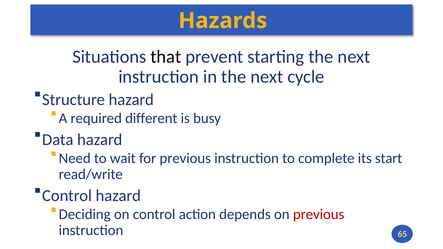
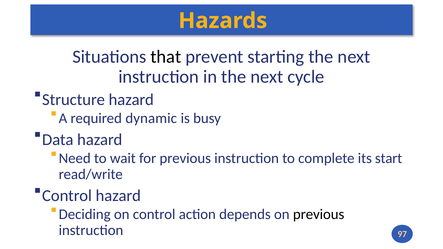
different: different -> dynamic
previous at (319, 215) colour: red -> black
65: 65 -> 97
